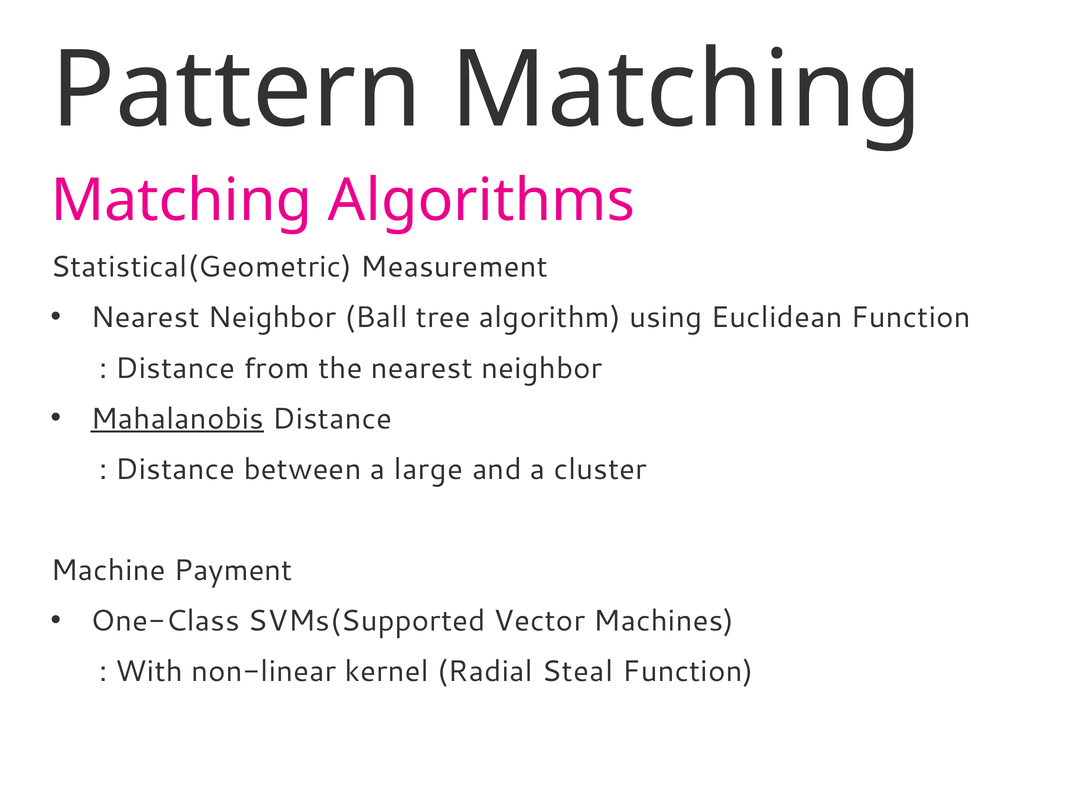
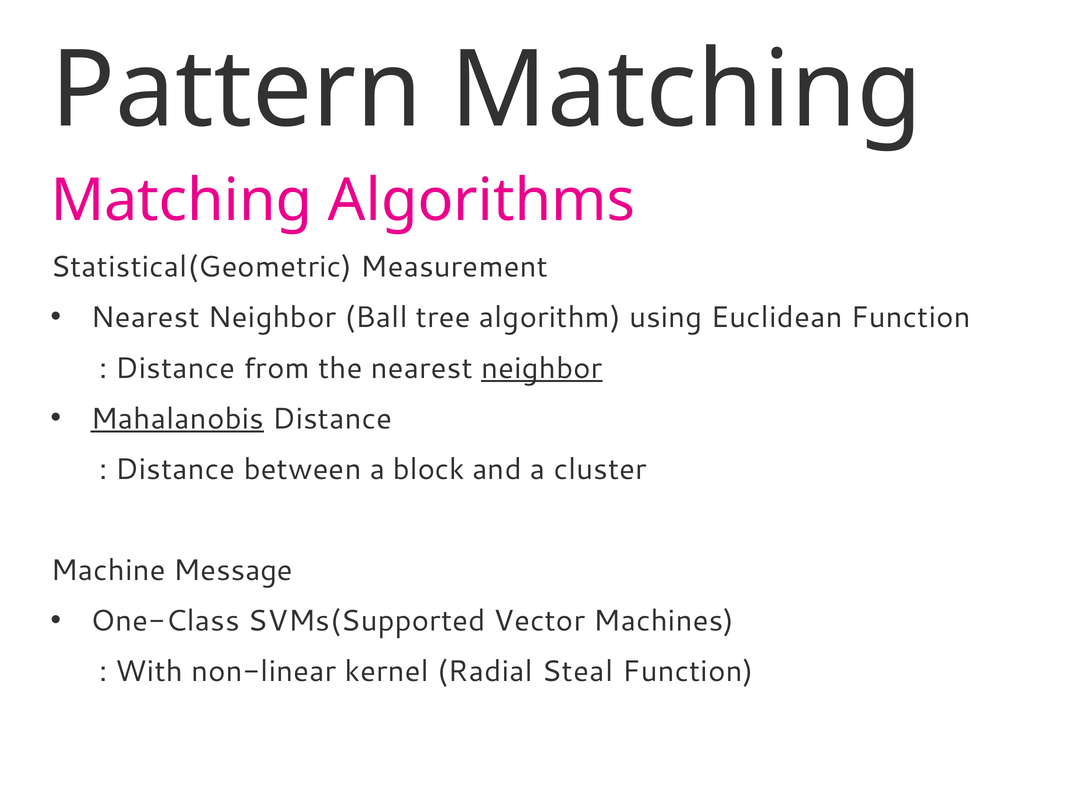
neighbor at (542, 368) underline: none -> present
large: large -> block
Payment: Payment -> Message
